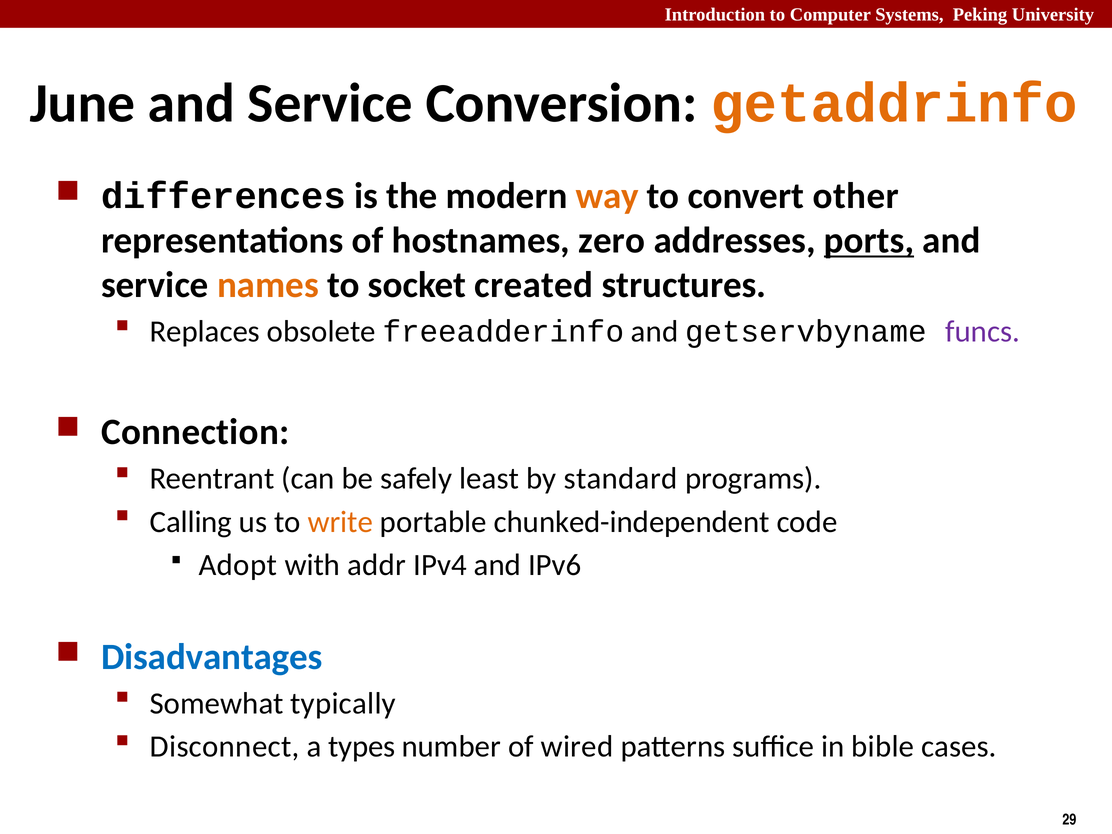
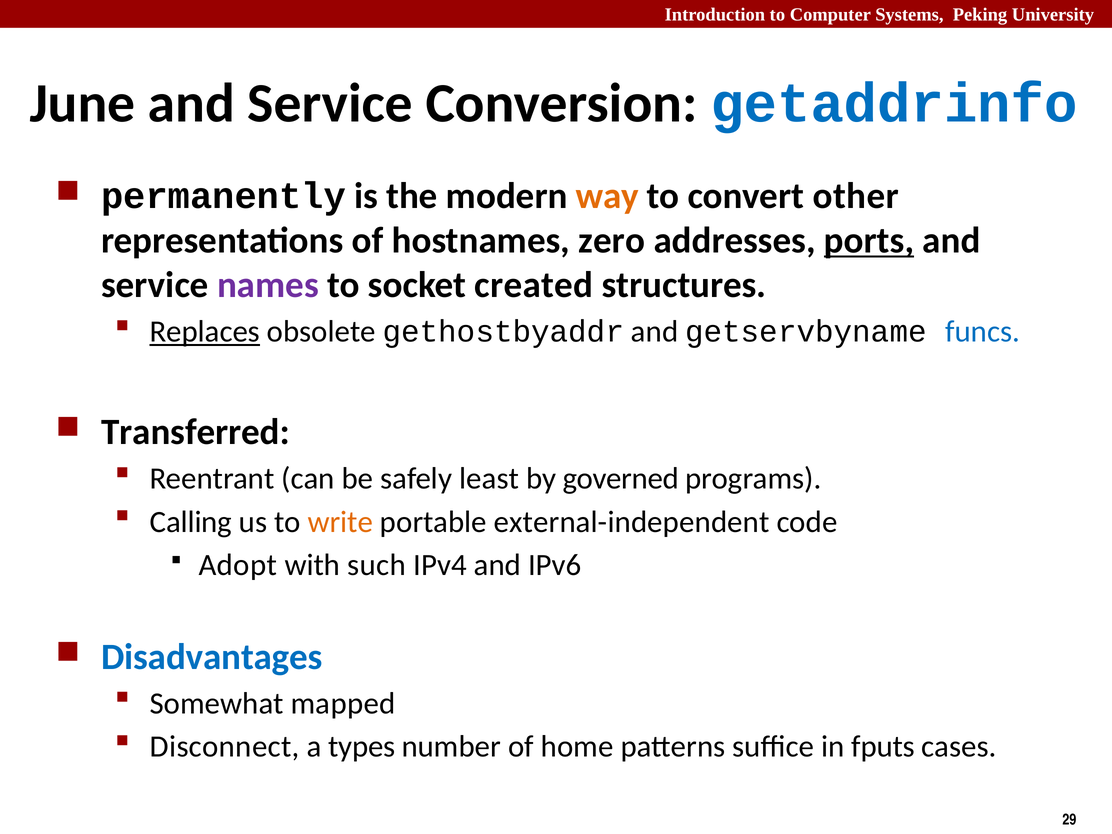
getaddrinfo colour: orange -> blue
differences: differences -> permanently
names colour: orange -> purple
Replaces underline: none -> present
freeadderinfo: freeadderinfo -> gethostbyaddr
funcs colour: purple -> blue
Connection: Connection -> Transferred
standard: standard -> governed
chunked-independent: chunked-independent -> external-independent
addr: addr -> such
typically: typically -> mapped
wired: wired -> home
bible: bible -> fputs
